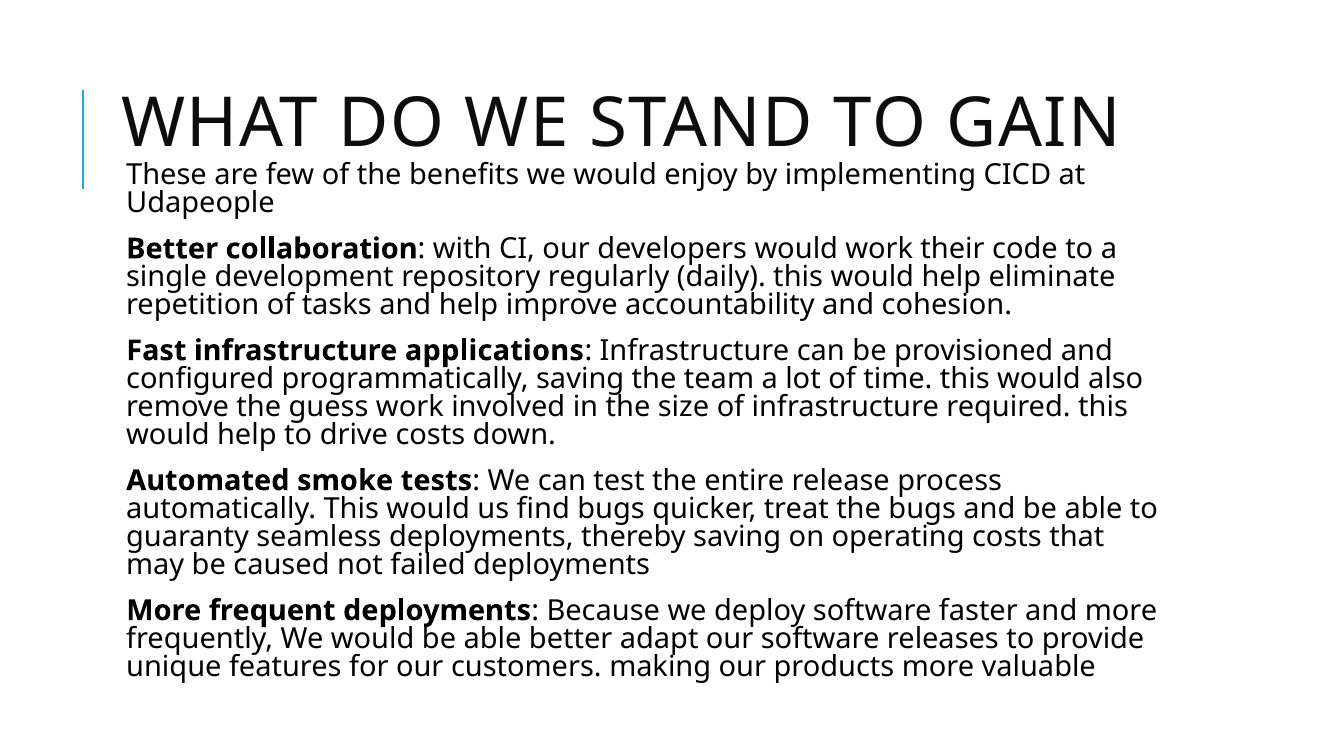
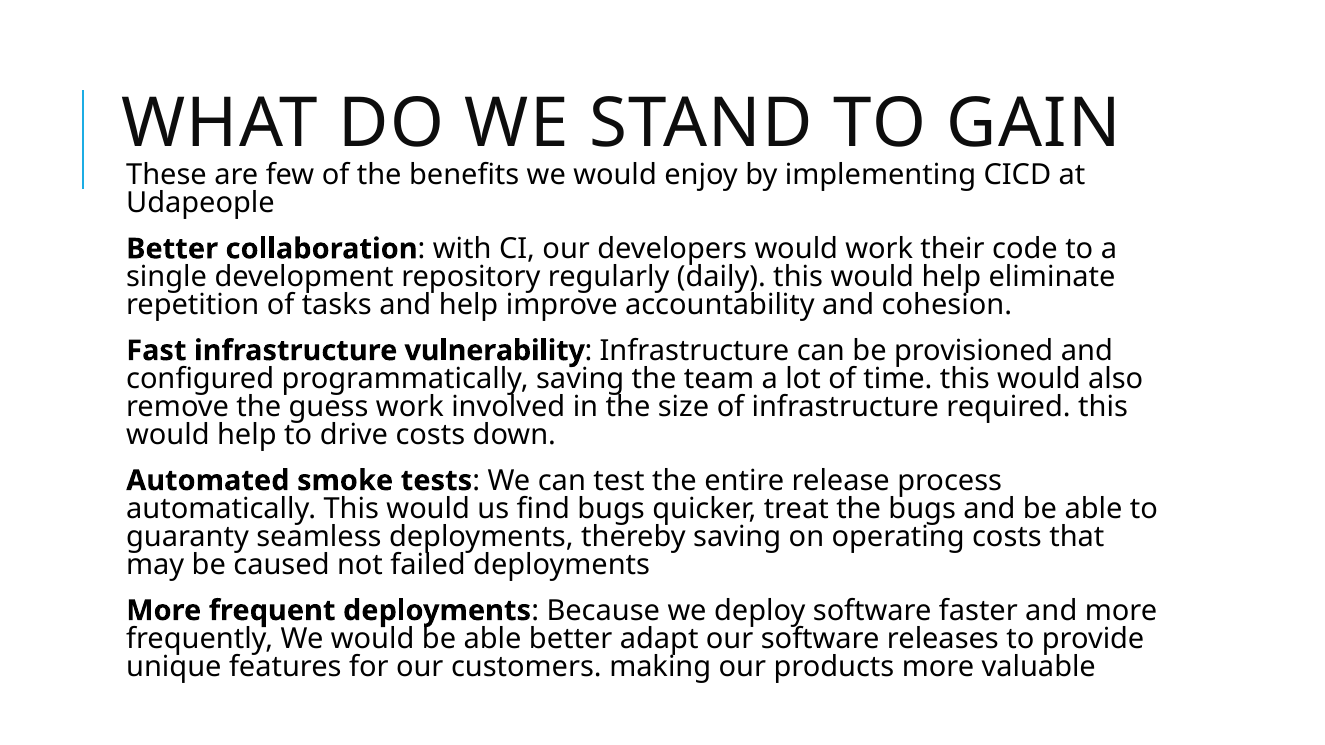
applications: applications -> vulnerability
